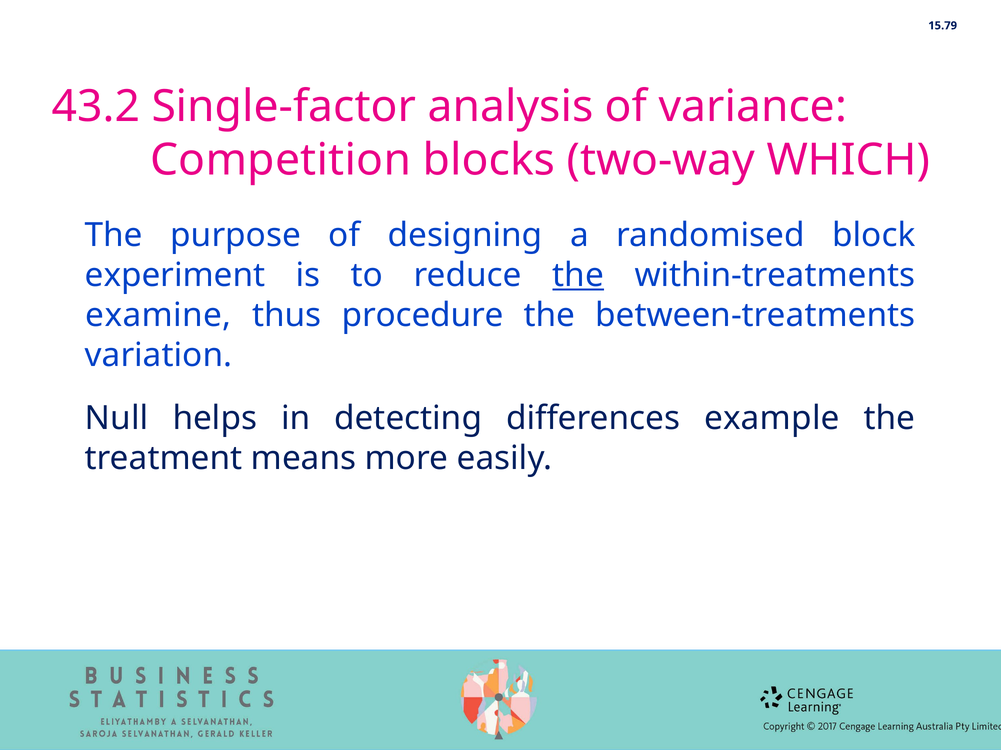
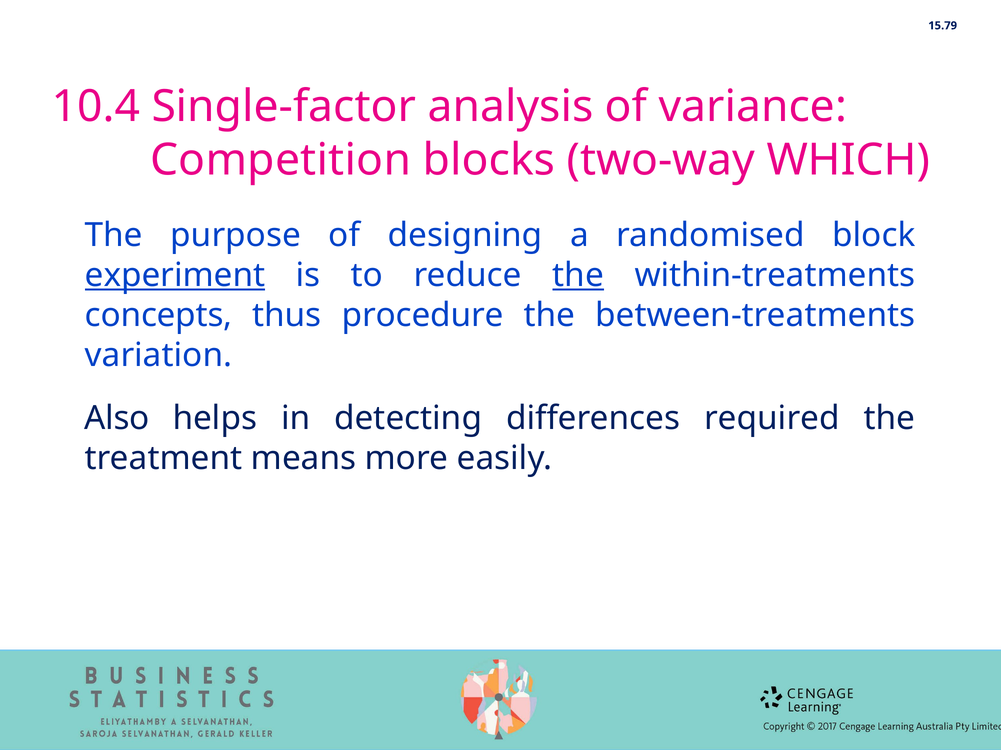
43.2: 43.2 -> 10.4
experiment underline: none -> present
examine: examine -> concepts
Null: Null -> Also
example: example -> required
